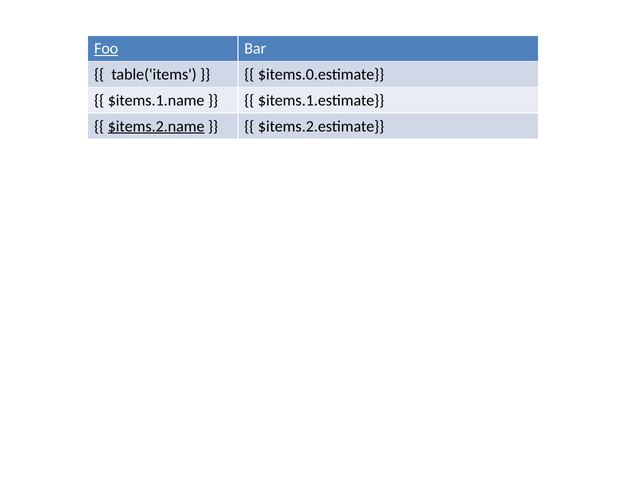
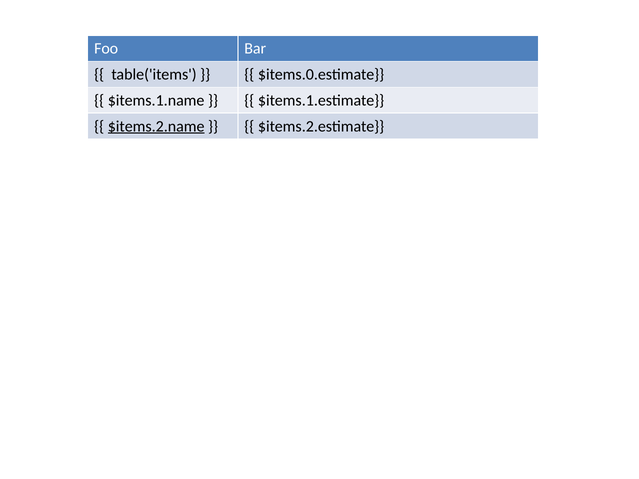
Foo underline: present -> none
